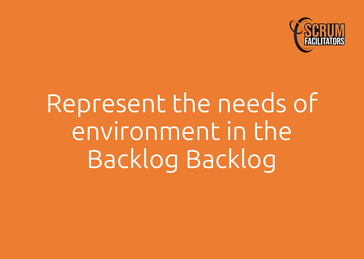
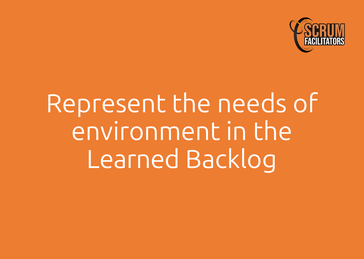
Backlog at (133, 160): Backlog -> Learned
